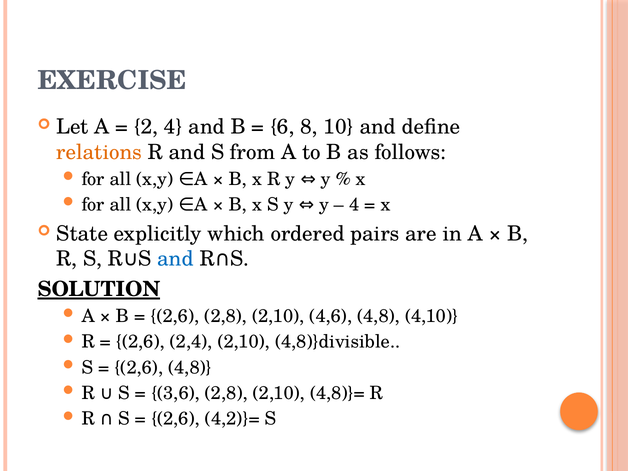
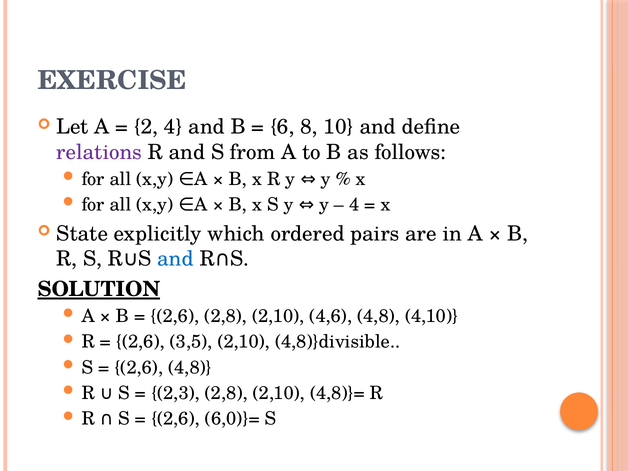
relations colour: orange -> purple
2,4: 2,4 -> 3,5
3,6: 3,6 -> 2,3
4,2)}=: 4,2)}= -> 6,0)}=
